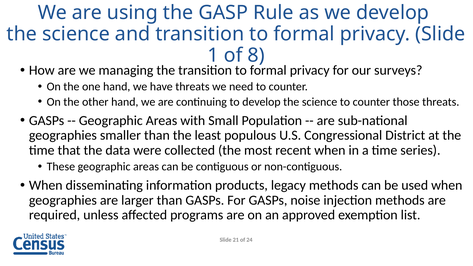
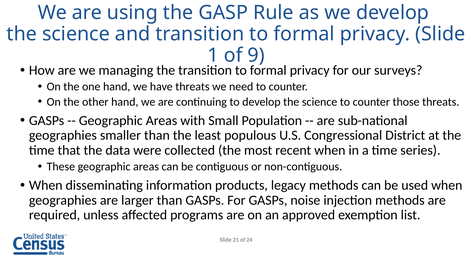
8: 8 -> 9
